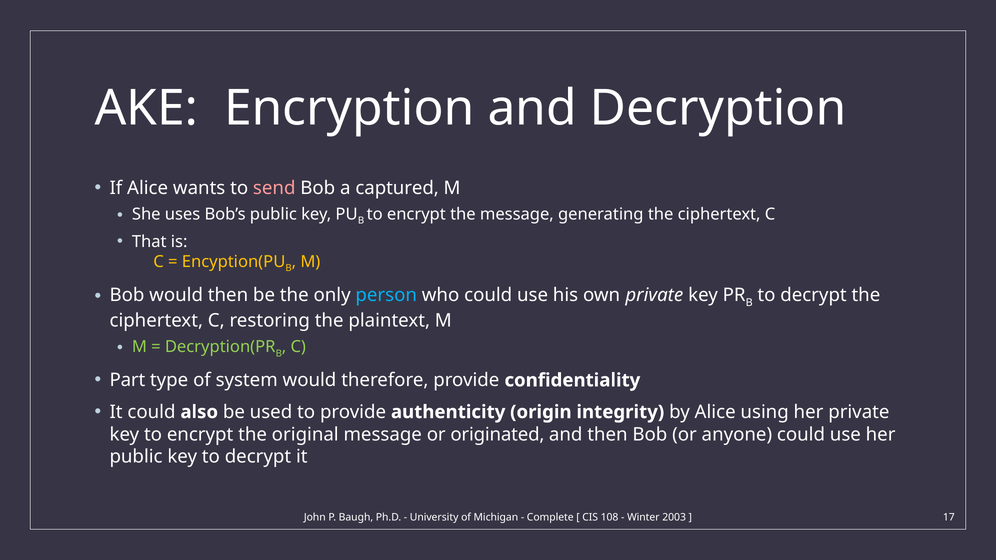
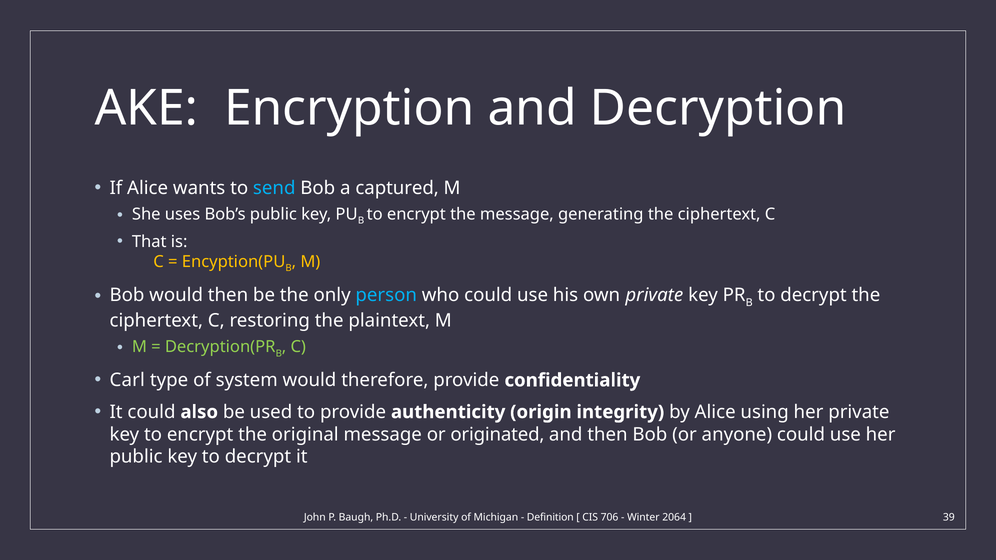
send colour: pink -> light blue
Part: Part -> Carl
Complete: Complete -> Definition
108: 108 -> 706
2003: 2003 -> 2064
17: 17 -> 39
